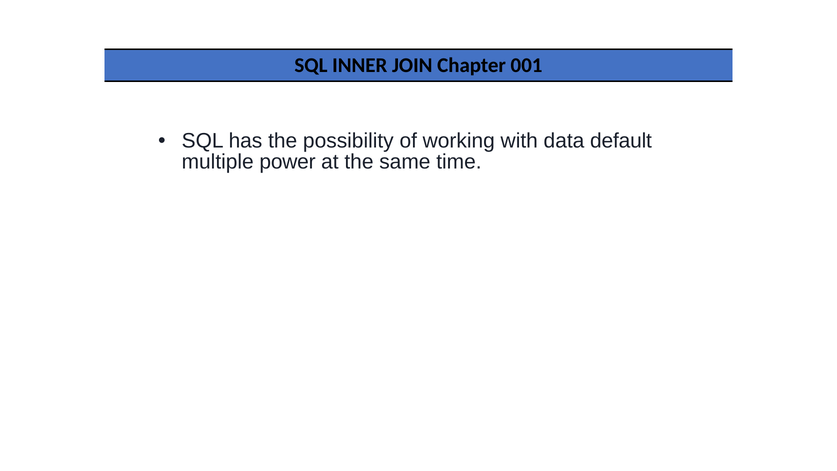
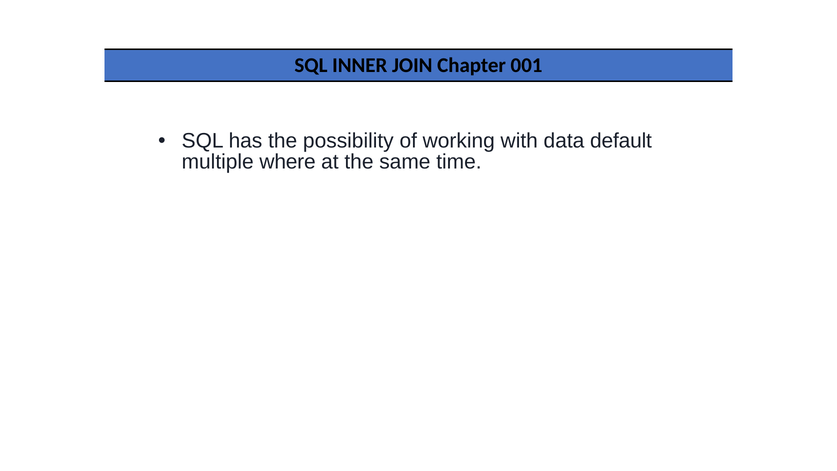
power: power -> where
